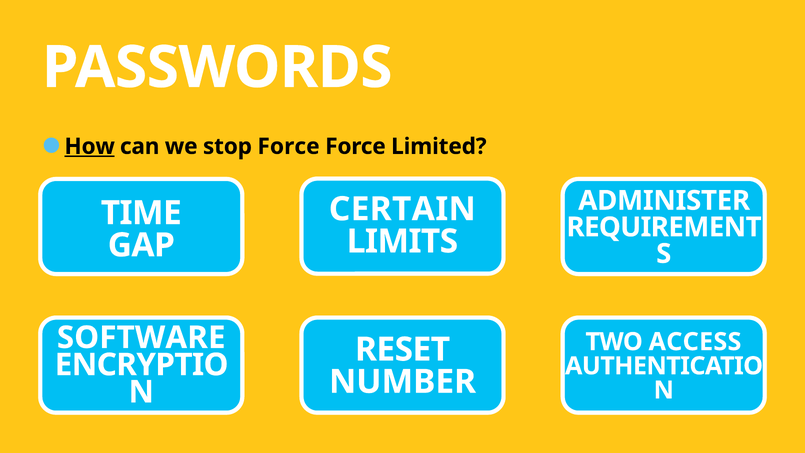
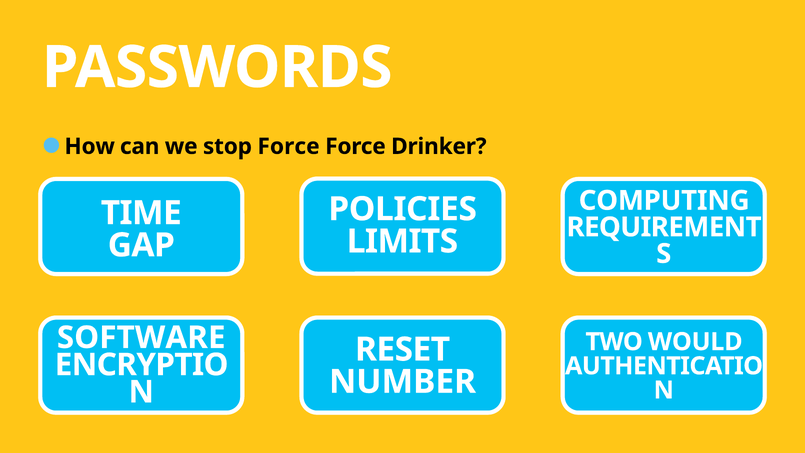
How underline: present -> none
Limited: Limited -> Drinker
ADMINISTER: ADMINISTER -> COMPUTING
CERTAIN: CERTAIN -> POLICIES
ACCESS: ACCESS -> WOULD
